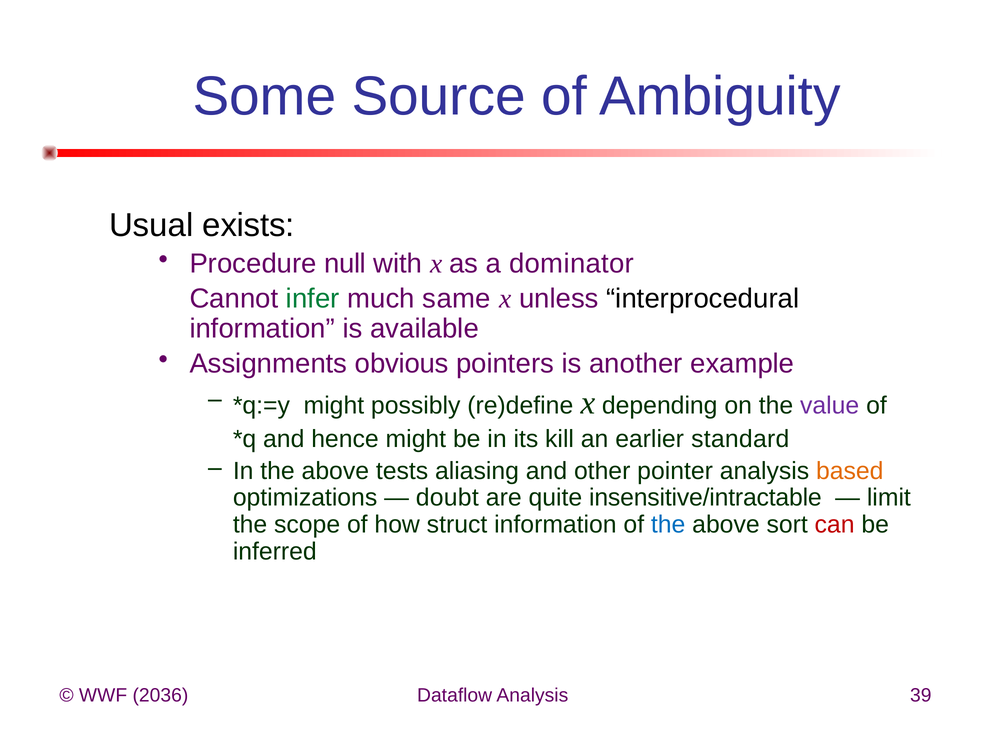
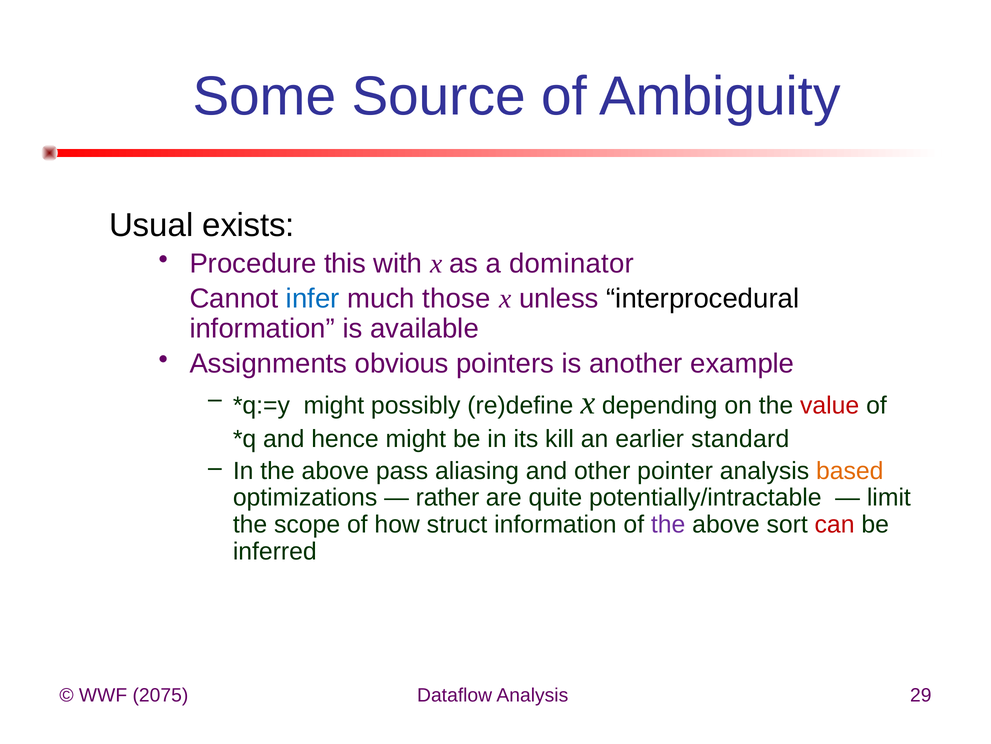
null: null -> this
infer colour: green -> blue
same: same -> those
value colour: purple -> red
tests: tests -> pass
doubt: doubt -> rather
insensitive/intractable: insensitive/intractable -> potentially/intractable
the at (668, 524) colour: blue -> purple
2036: 2036 -> 2075
39: 39 -> 29
